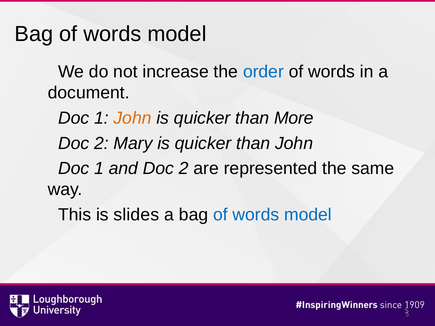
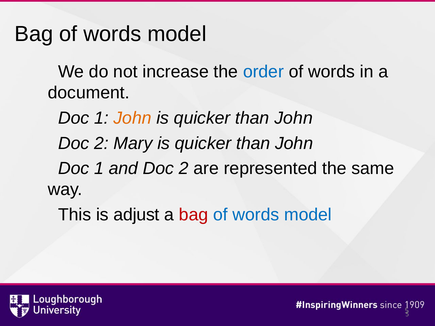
More at (294, 118): More -> John
slides: slides -> adjust
bag at (194, 215) colour: black -> red
